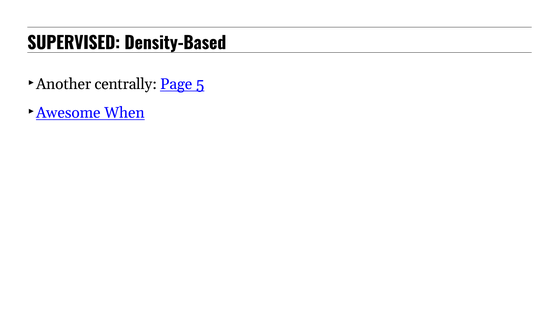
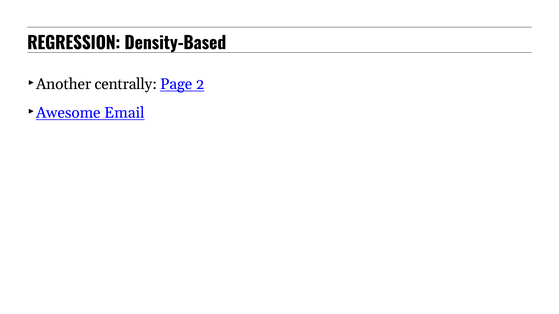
SUPERVISED: SUPERVISED -> REGRESSION
5: 5 -> 2
When: When -> Email
